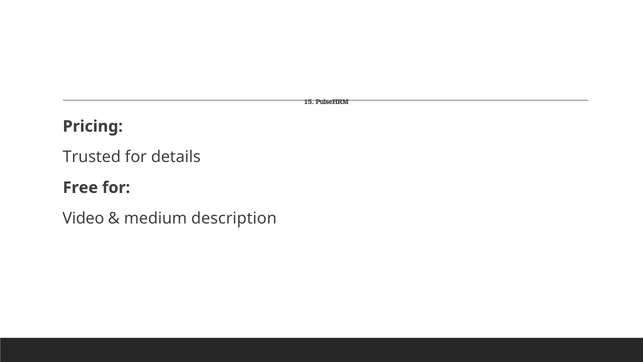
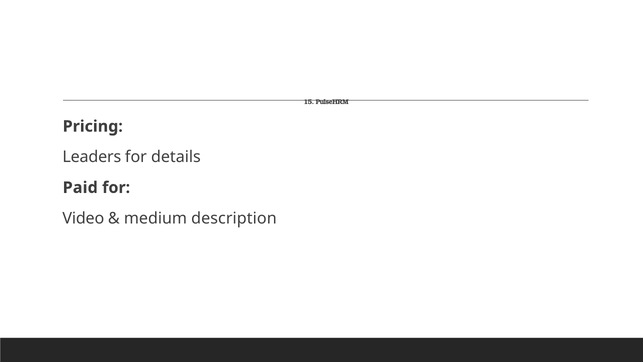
Trusted: Trusted -> Leaders
Free: Free -> Paid
